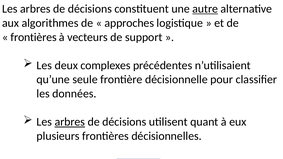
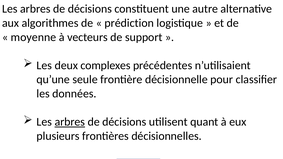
autre underline: present -> none
approches: approches -> prédiction
frontières at (34, 37): frontières -> moyenne
